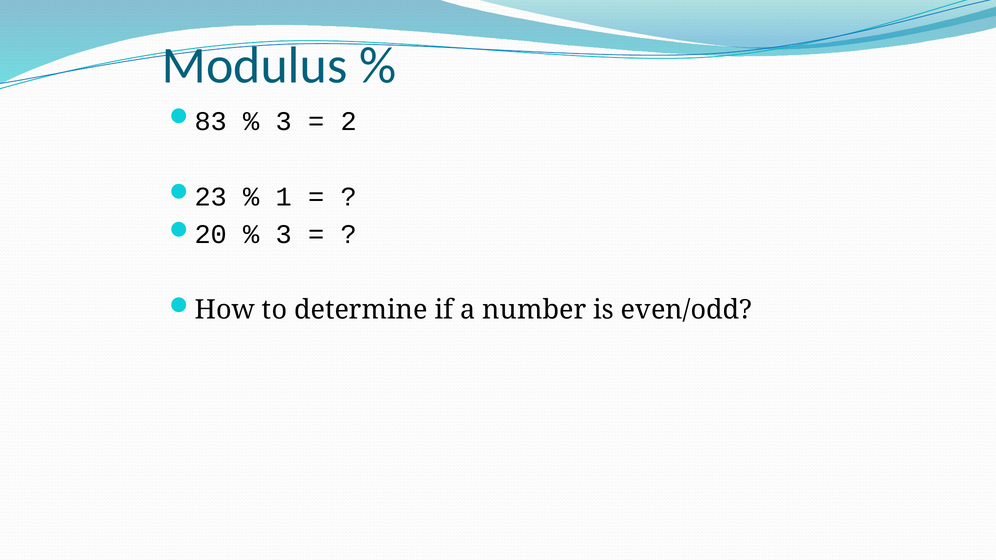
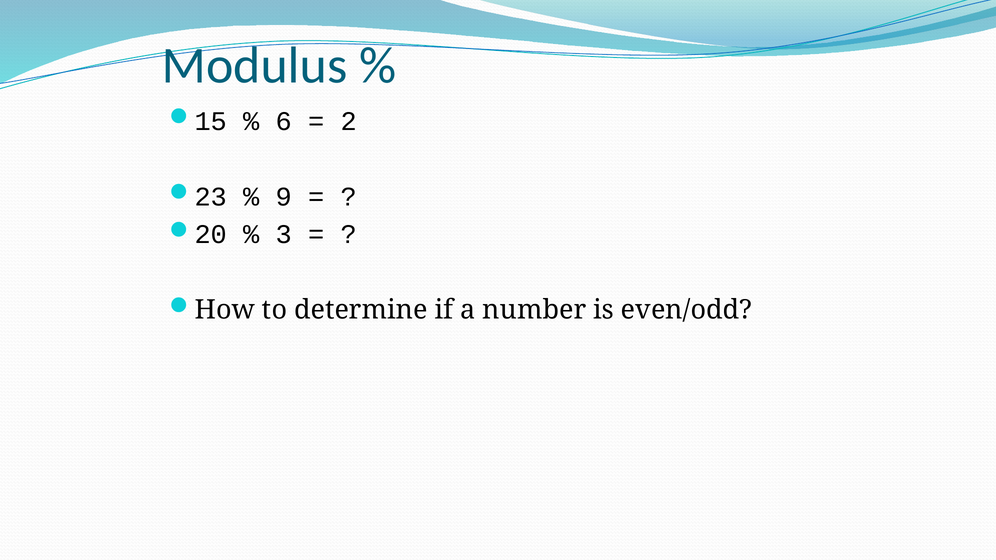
83: 83 -> 15
3 at (284, 121): 3 -> 6
1: 1 -> 9
